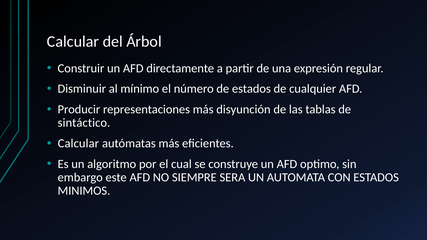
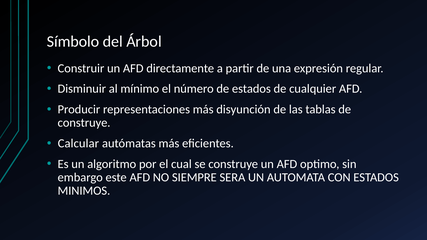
Calcular at (73, 42): Calcular -> Símbolo
sintáctico at (84, 123): sintáctico -> construye
